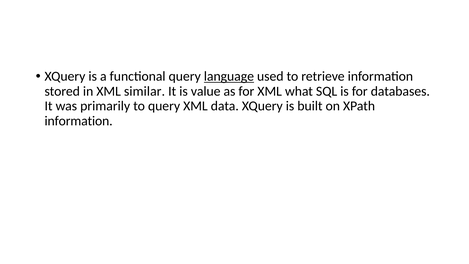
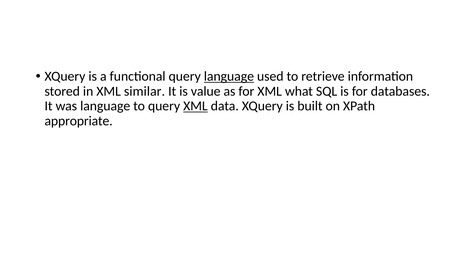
was primarily: primarily -> language
XML at (195, 106) underline: none -> present
information at (79, 121): information -> appropriate
